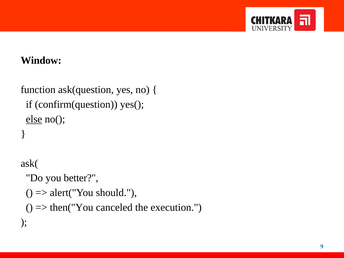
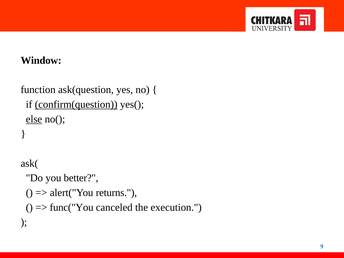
confirm(question underline: none -> present
should: should -> returns
then("You: then("You -> func("You
